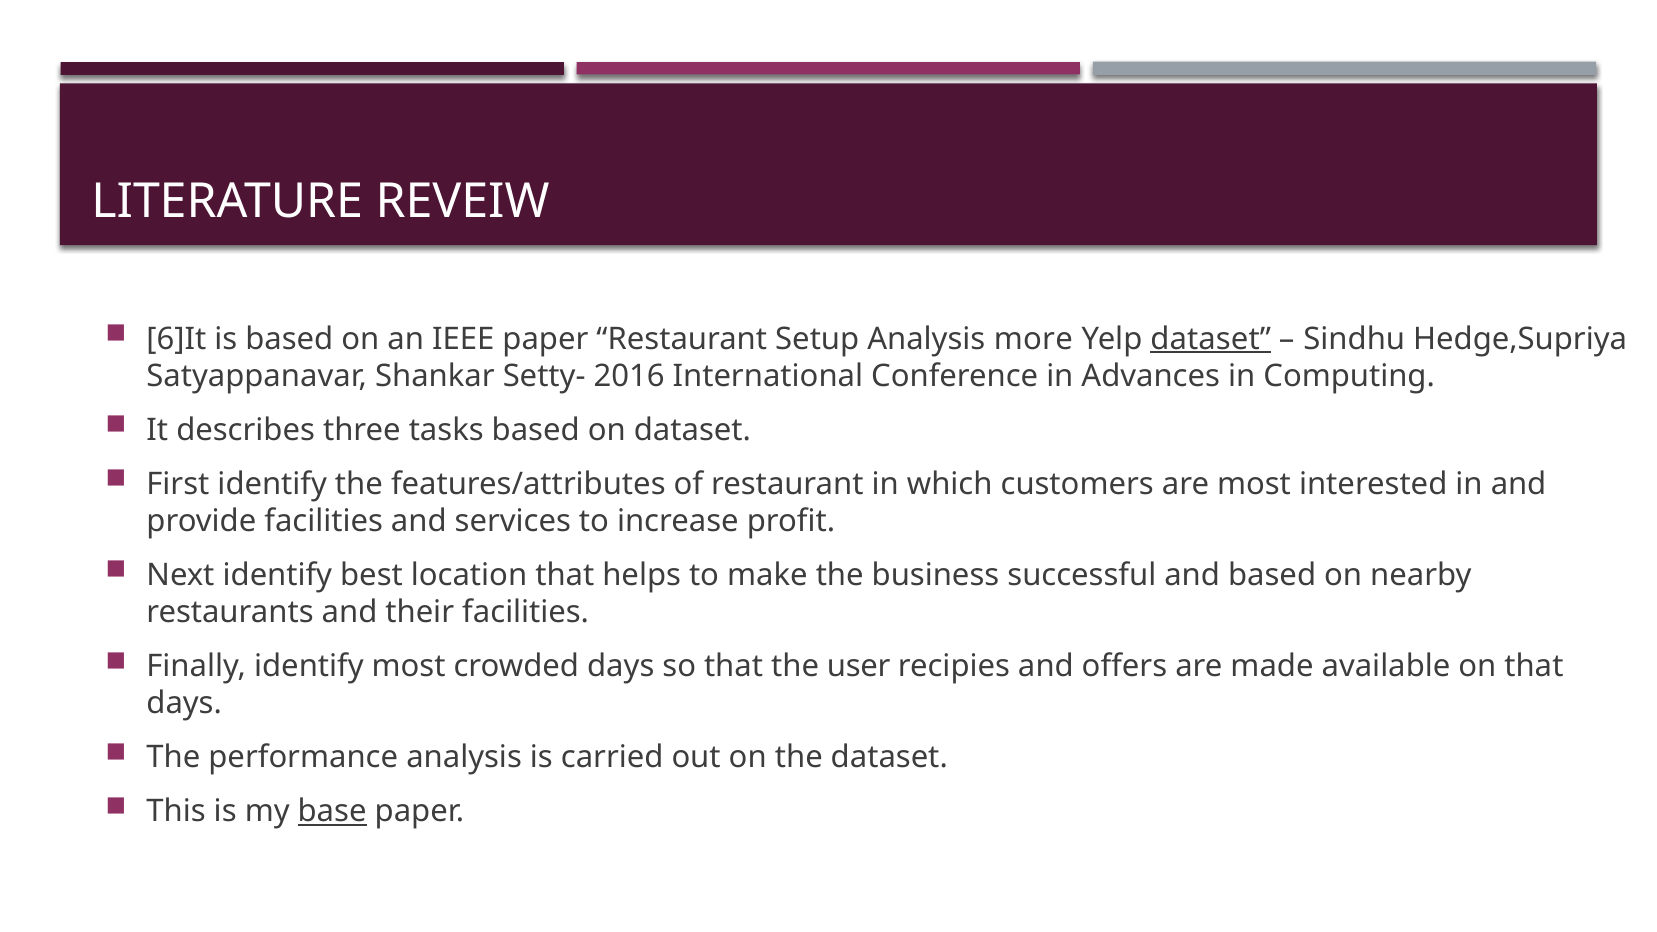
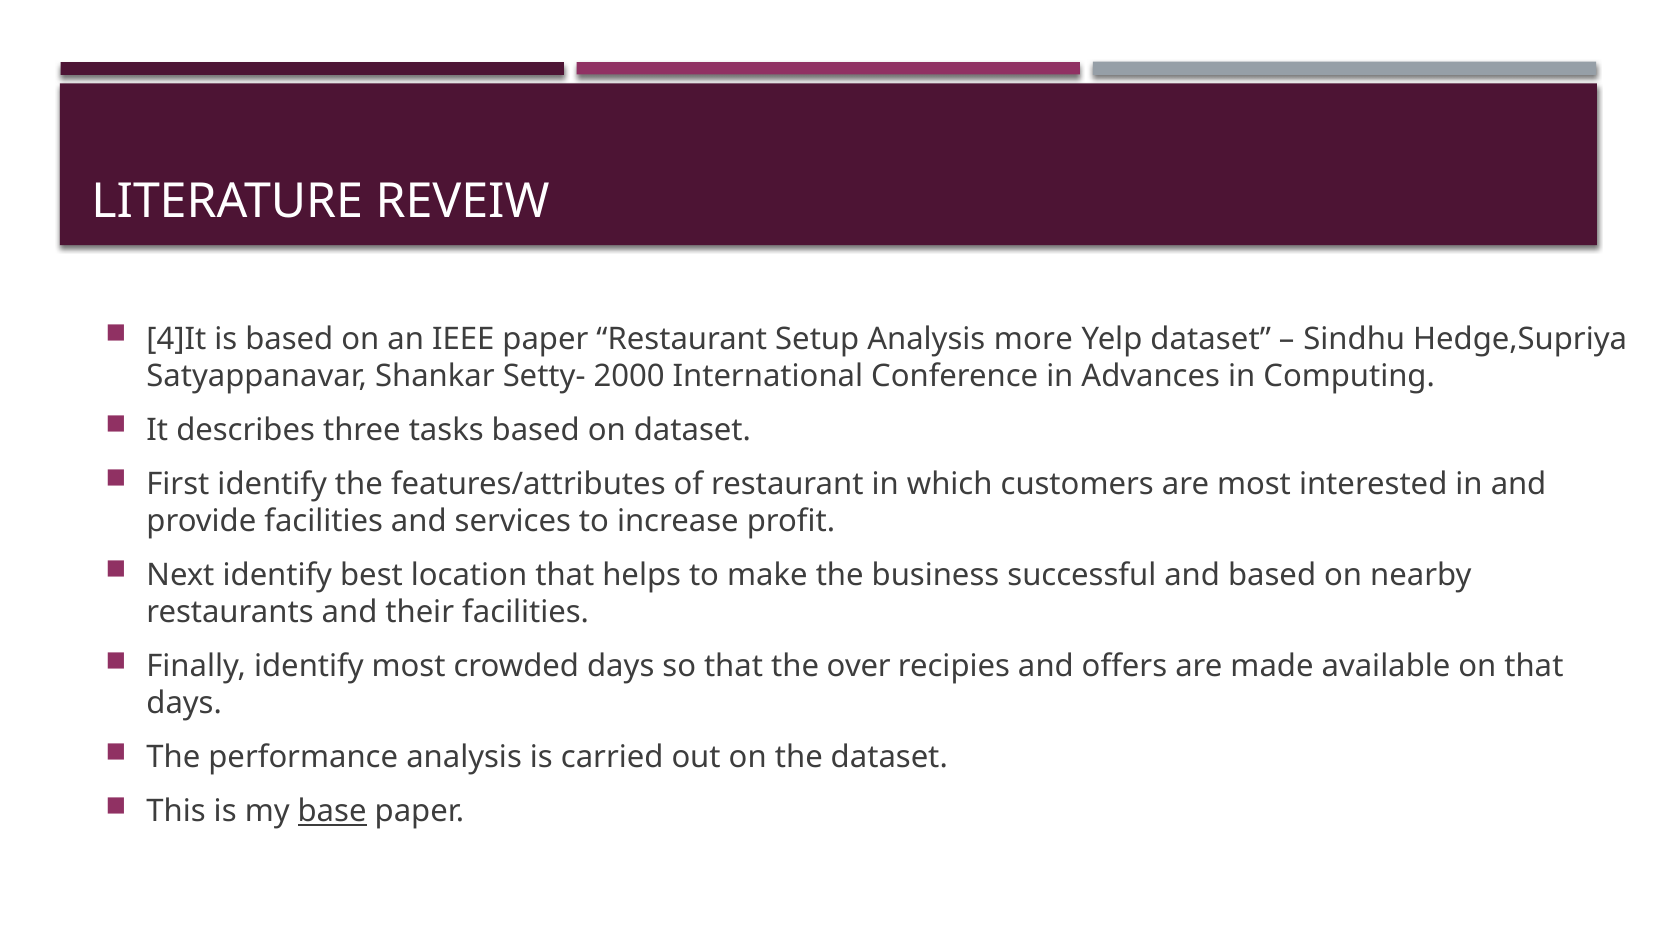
6]It: 6]It -> 4]It
dataset at (1211, 339) underline: present -> none
2016: 2016 -> 2000
user: user -> over
